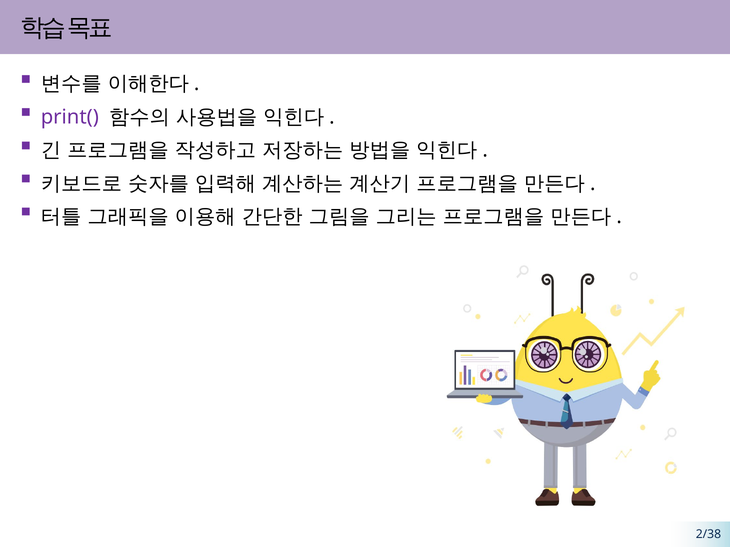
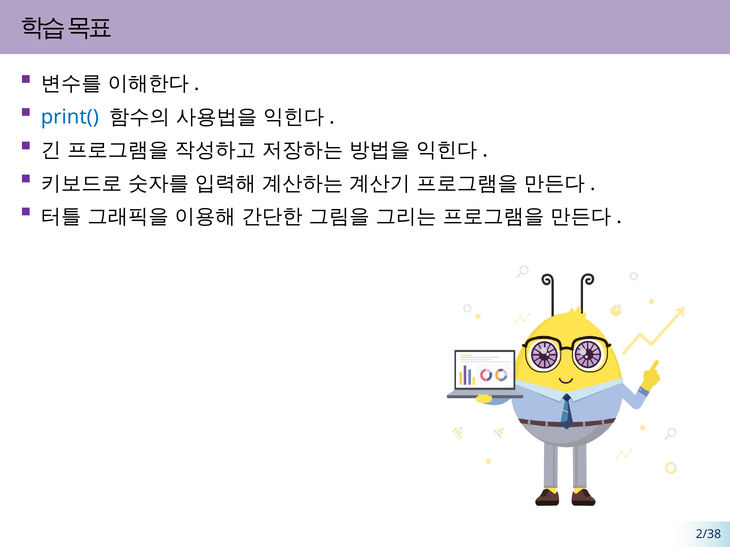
print( colour: purple -> blue
